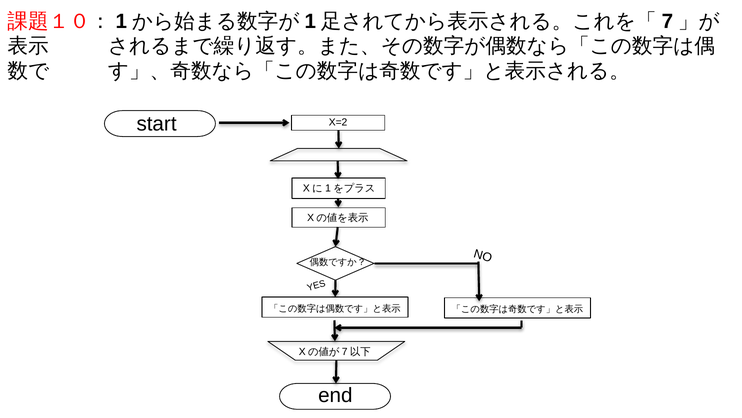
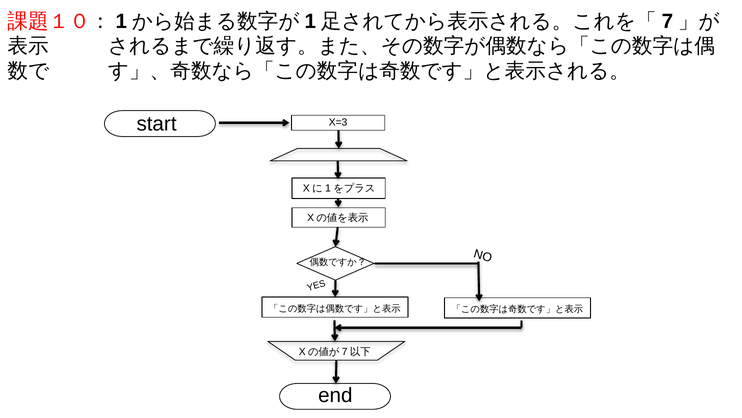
X=2: X=2 -> X=3
